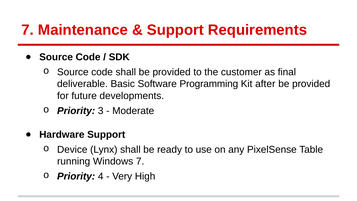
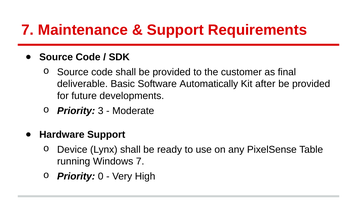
Programming: Programming -> Automatically
4: 4 -> 0
